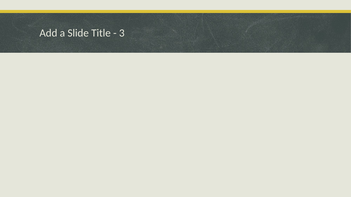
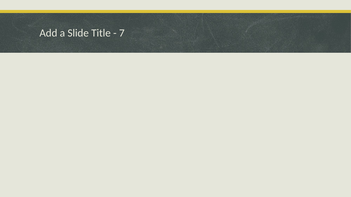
3: 3 -> 7
